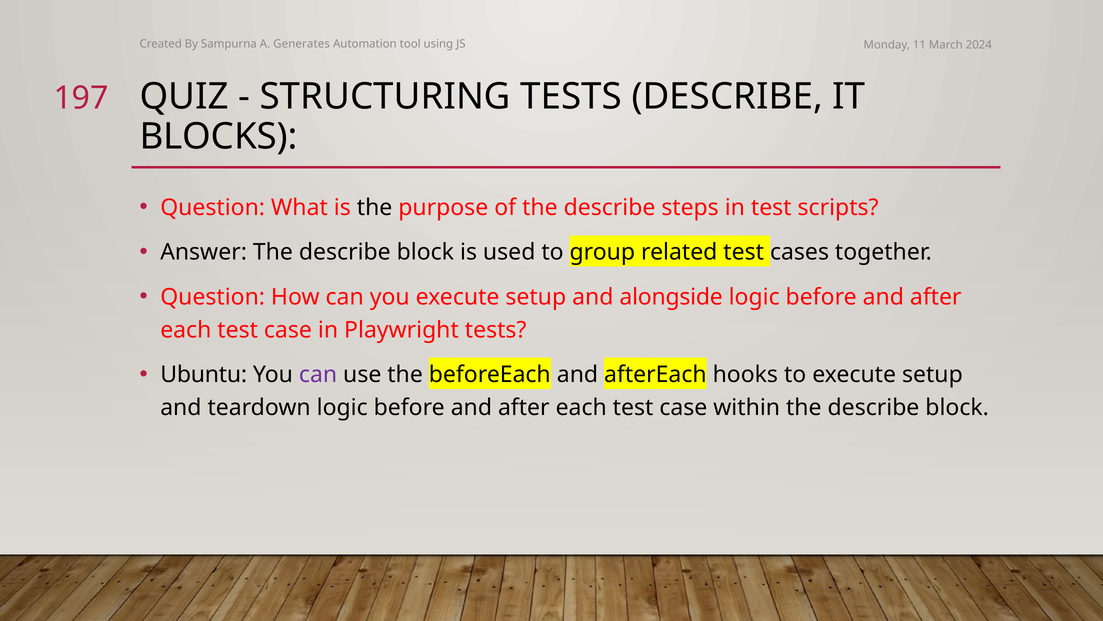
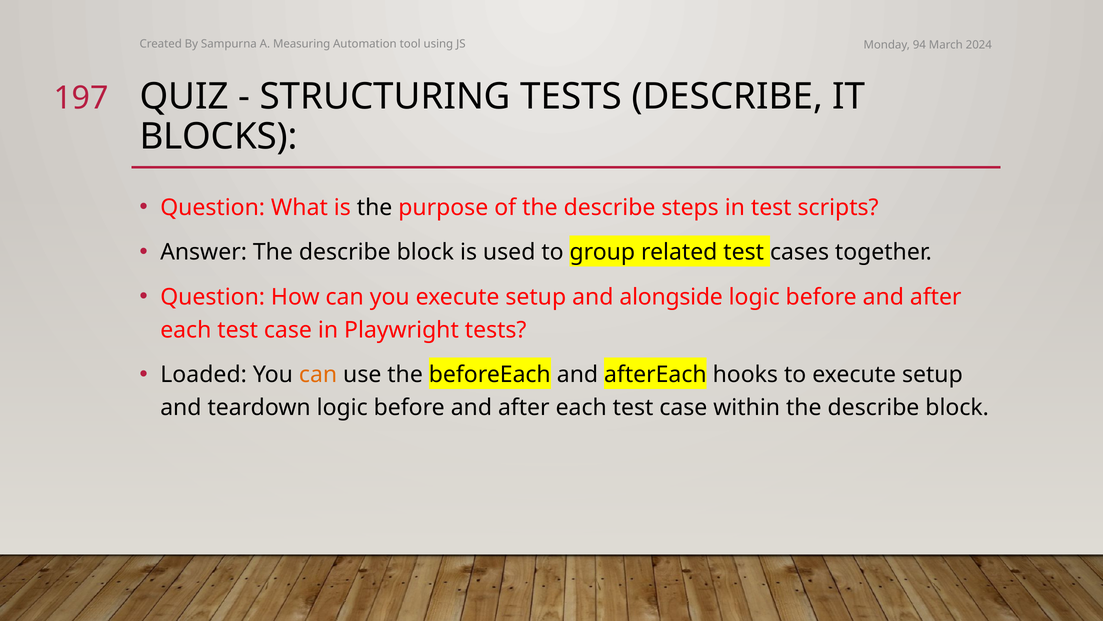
Generates: Generates -> Measuring
11: 11 -> 94
Ubuntu: Ubuntu -> Loaded
can at (318, 374) colour: purple -> orange
